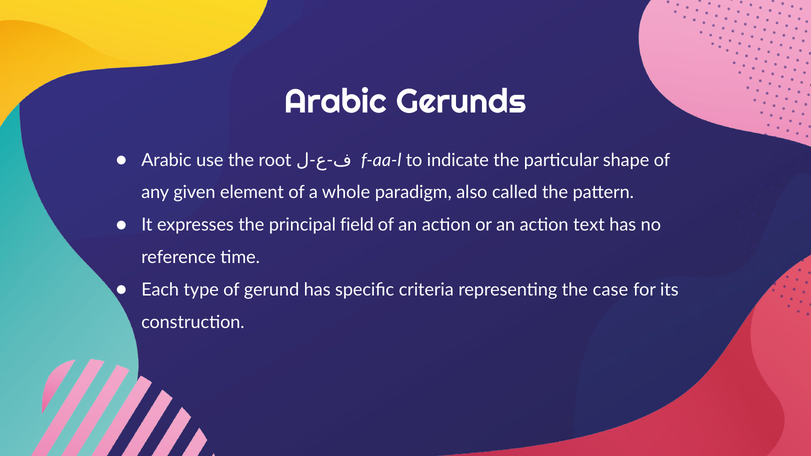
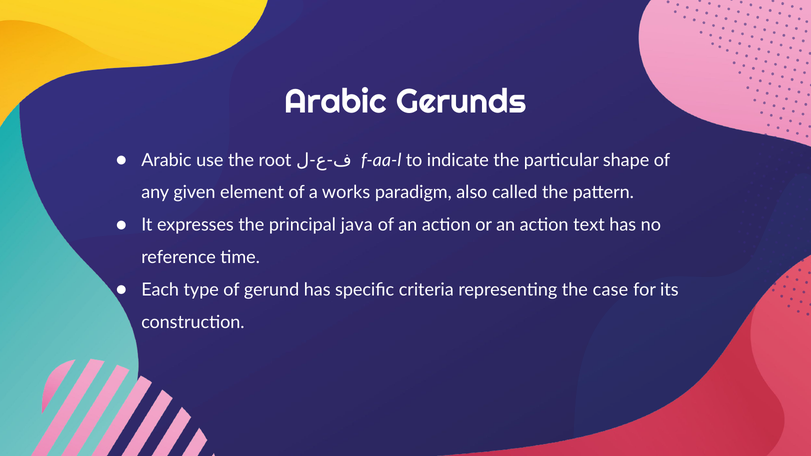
whole: whole -> works
field: field -> java
